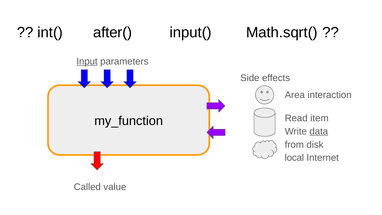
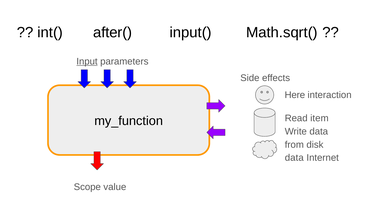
Area: Area -> Here
data at (319, 131) underline: present -> none
local at (294, 158): local -> data
Called: Called -> Scope
